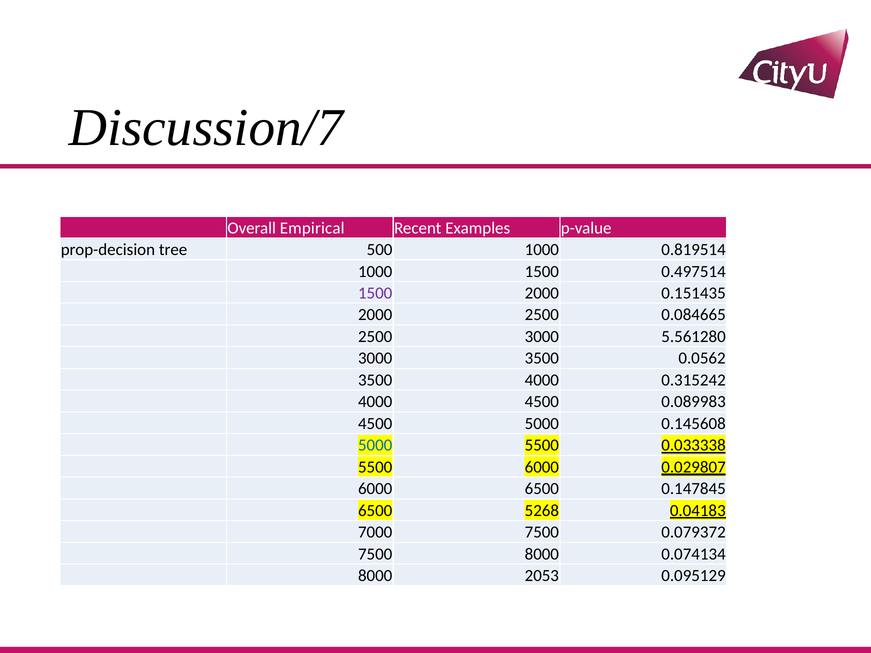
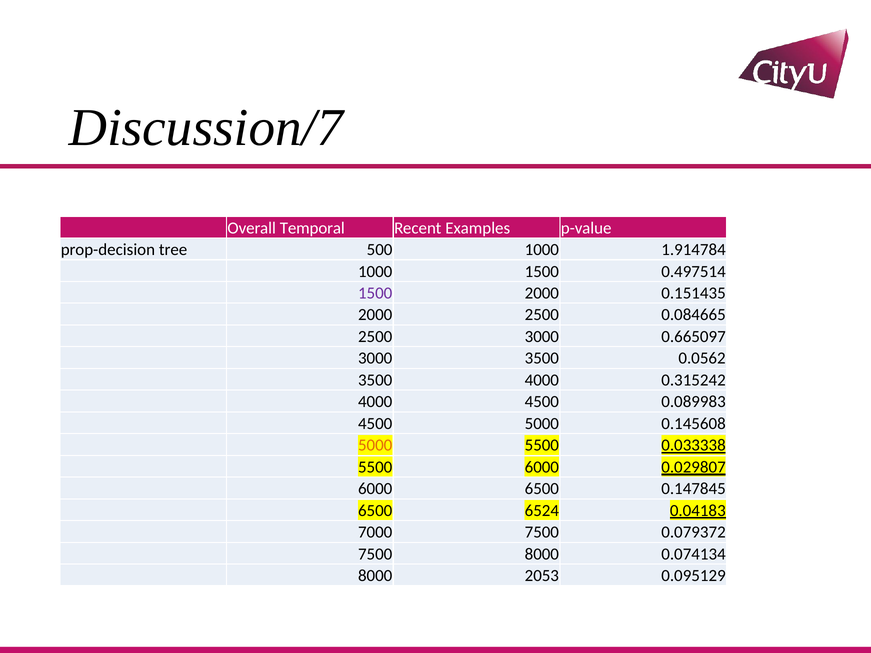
Empirical: Empirical -> Temporal
0.819514: 0.819514 -> 1.914784
5.561280: 5.561280 -> 0.665097
5000 at (375, 445) colour: blue -> orange
5268: 5268 -> 6524
